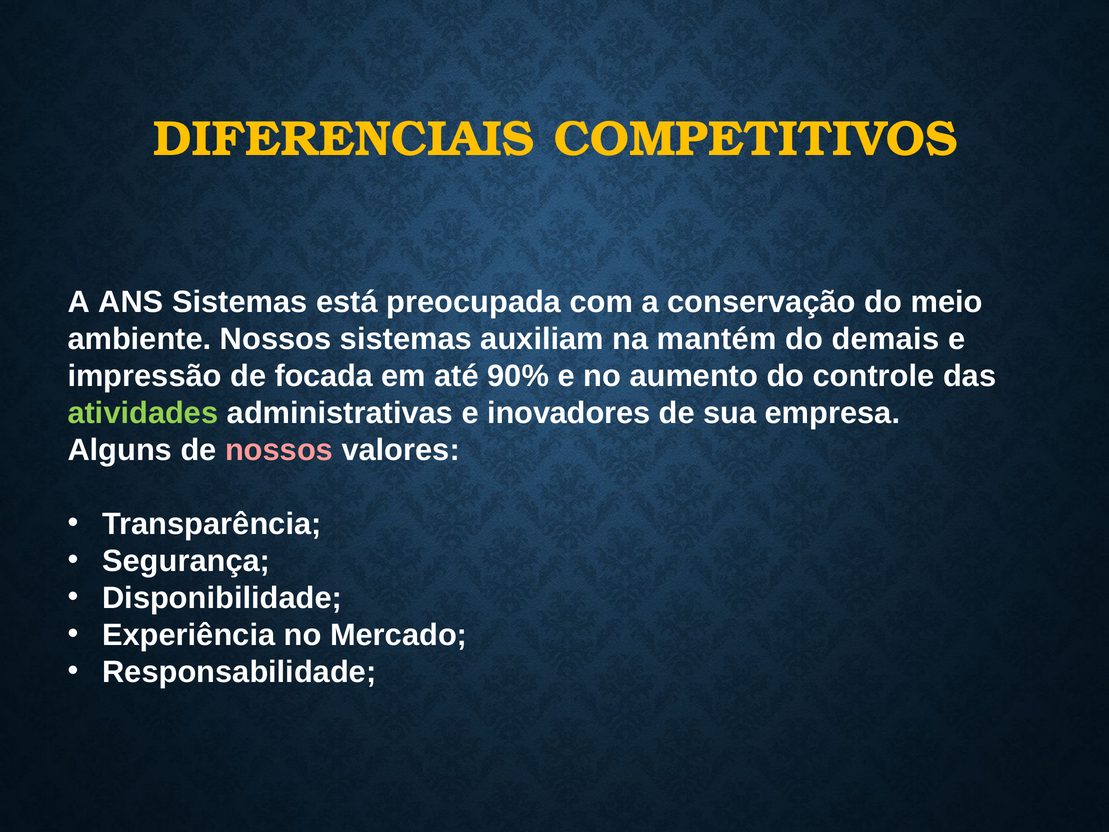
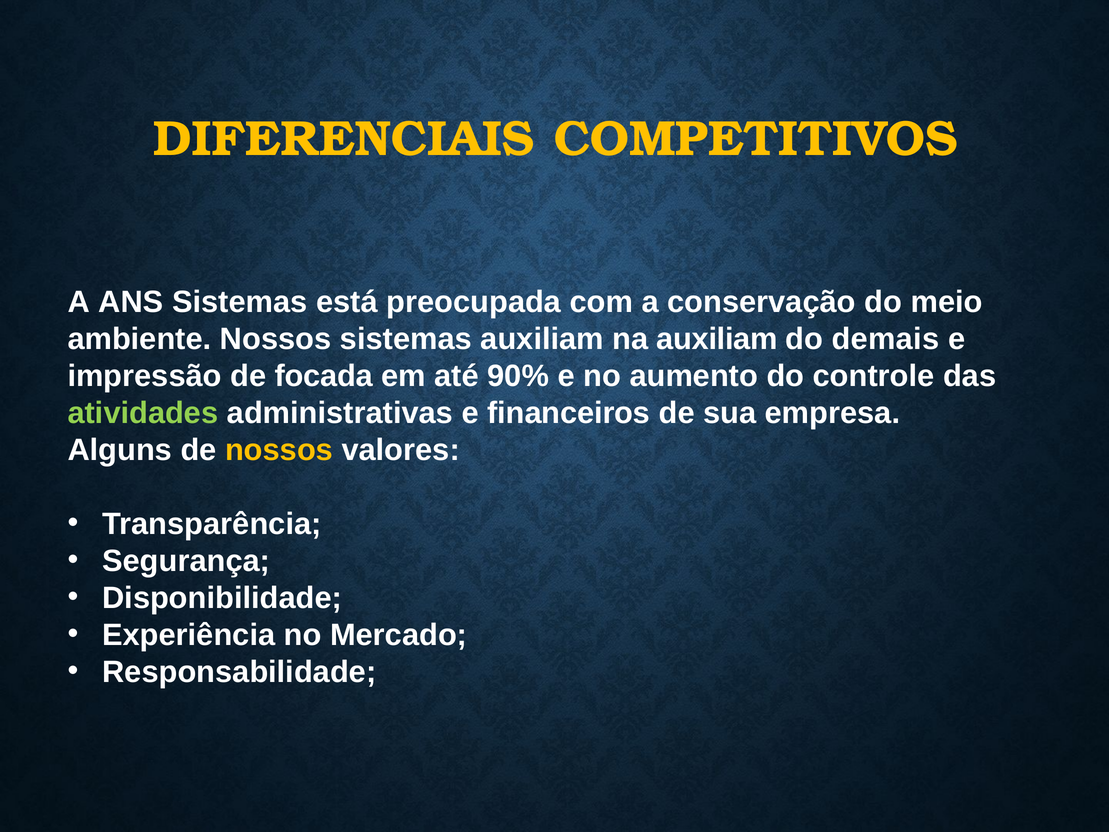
na mantém: mantém -> auxiliam
inovadores: inovadores -> financeiros
nossos at (279, 450) colour: pink -> yellow
